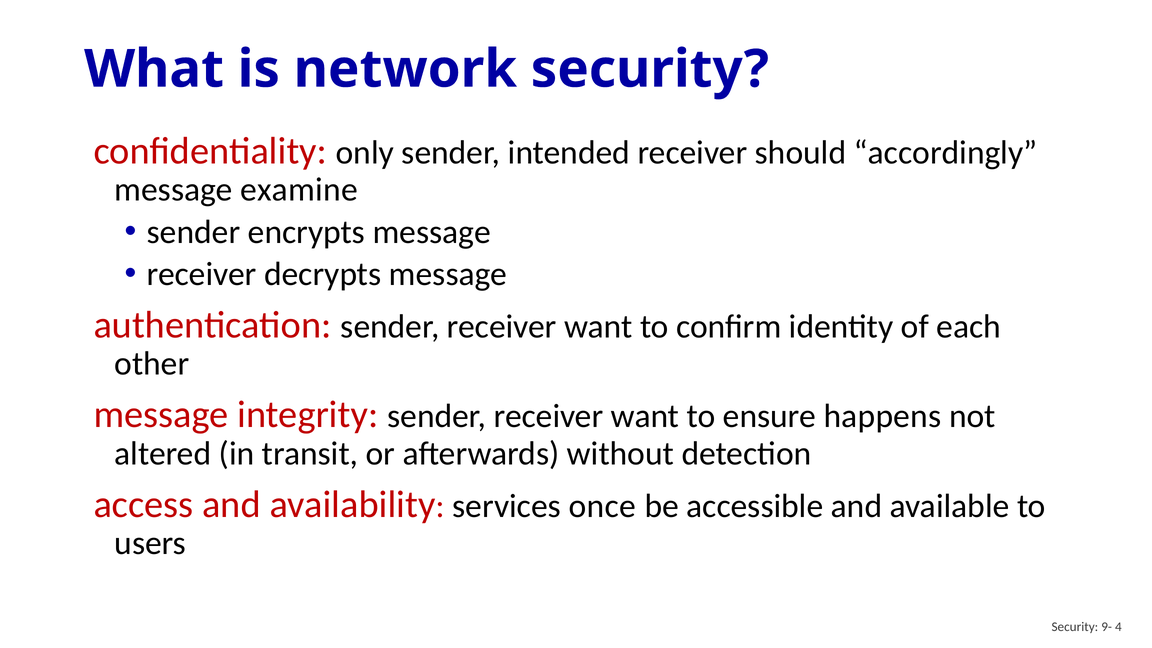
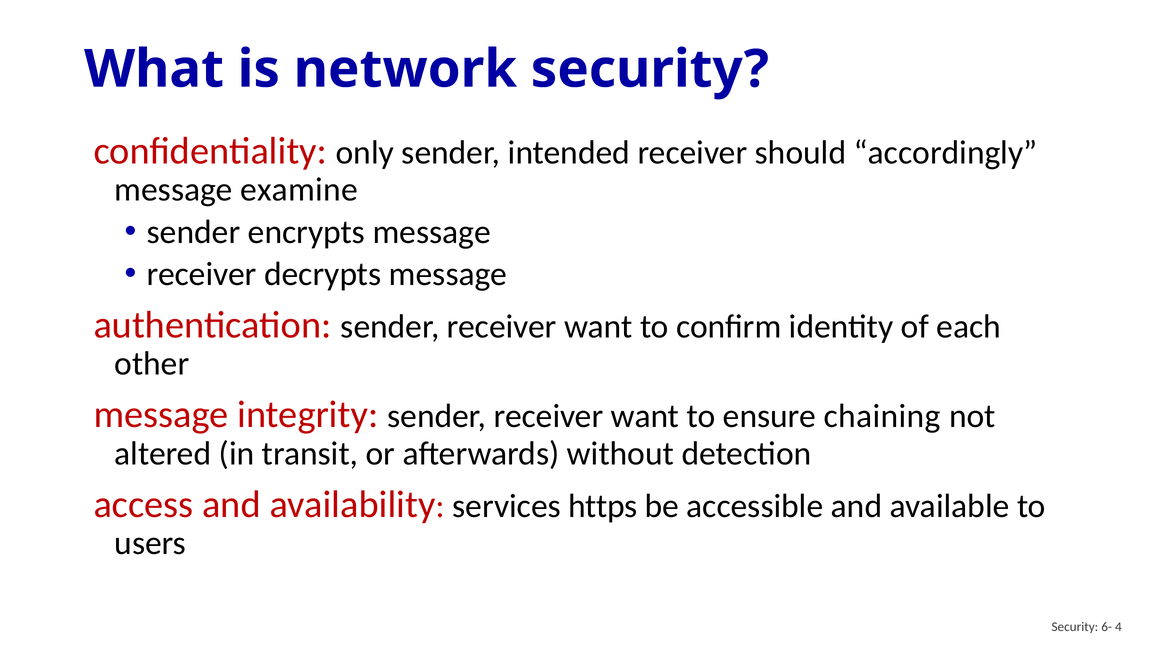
happens: happens -> chaining
once: once -> https
9-: 9- -> 6-
